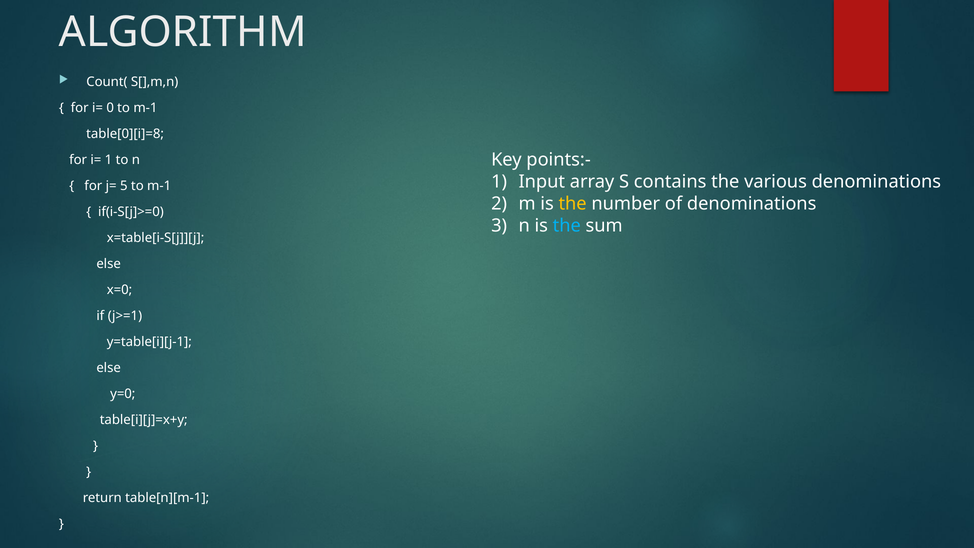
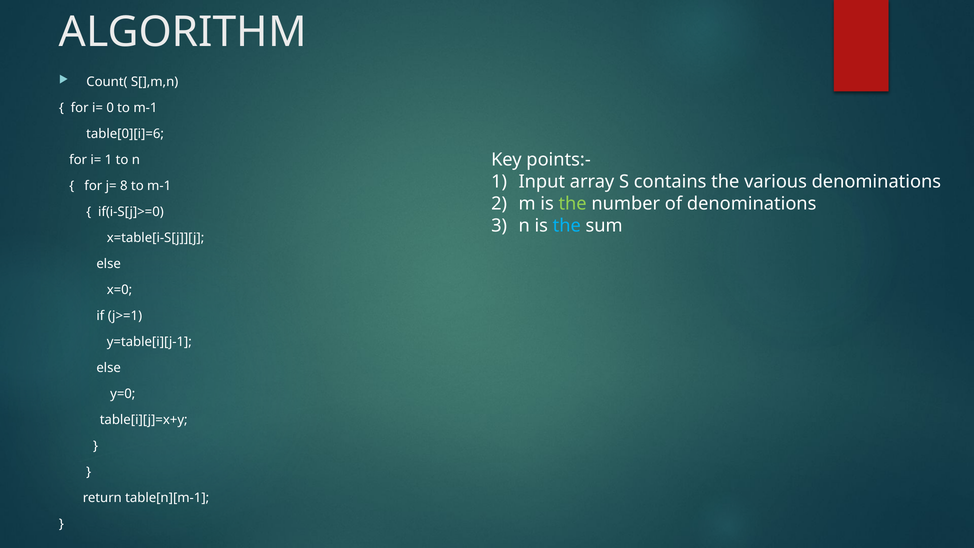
table[0][i]=8: table[0][i]=8 -> table[0][i]=6
5: 5 -> 8
the at (573, 204) colour: yellow -> light green
